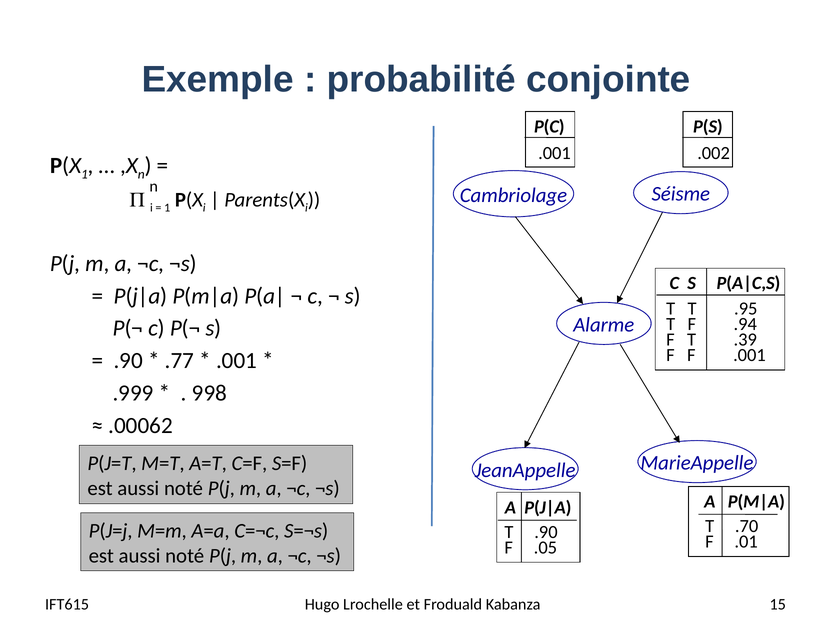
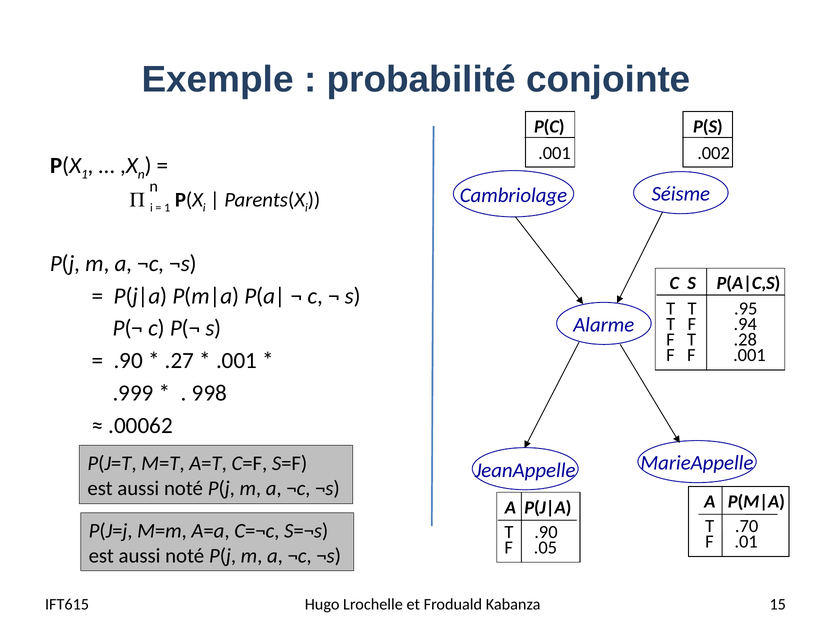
.39: .39 -> .28
.77: .77 -> .27
